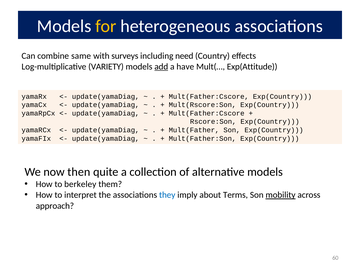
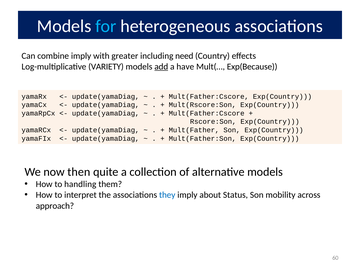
for colour: yellow -> light blue
combine same: same -> imply
surveys: surveys -> greater
Exp(Attitude: Exp(Attitude -> Exp(Because
berkeley: berkeley -> handling
Terms: Terms -> Status
mobility underline: present -> none
